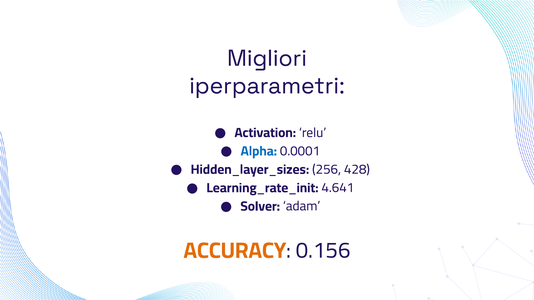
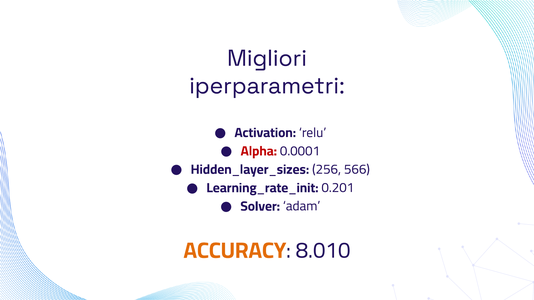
Alpha colour: blue -> red
428: 428 -> 566
4.641: 4.641 -> 0.201
0.156: 0.156 -> 8.010
